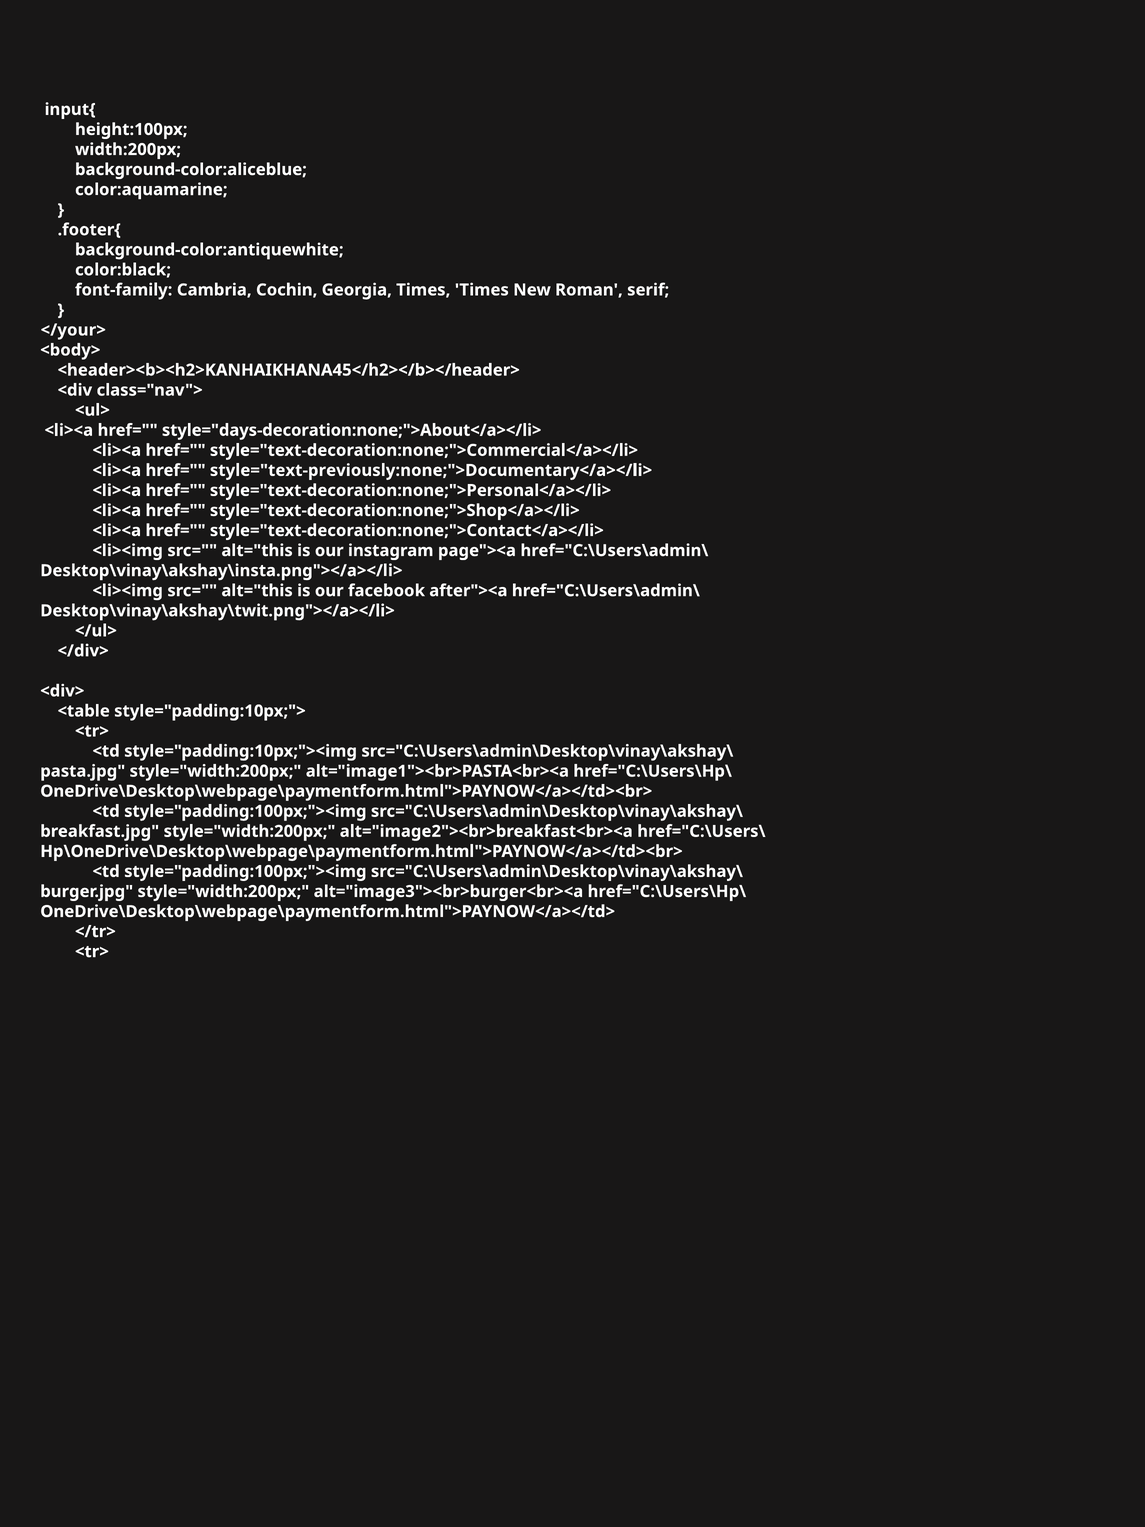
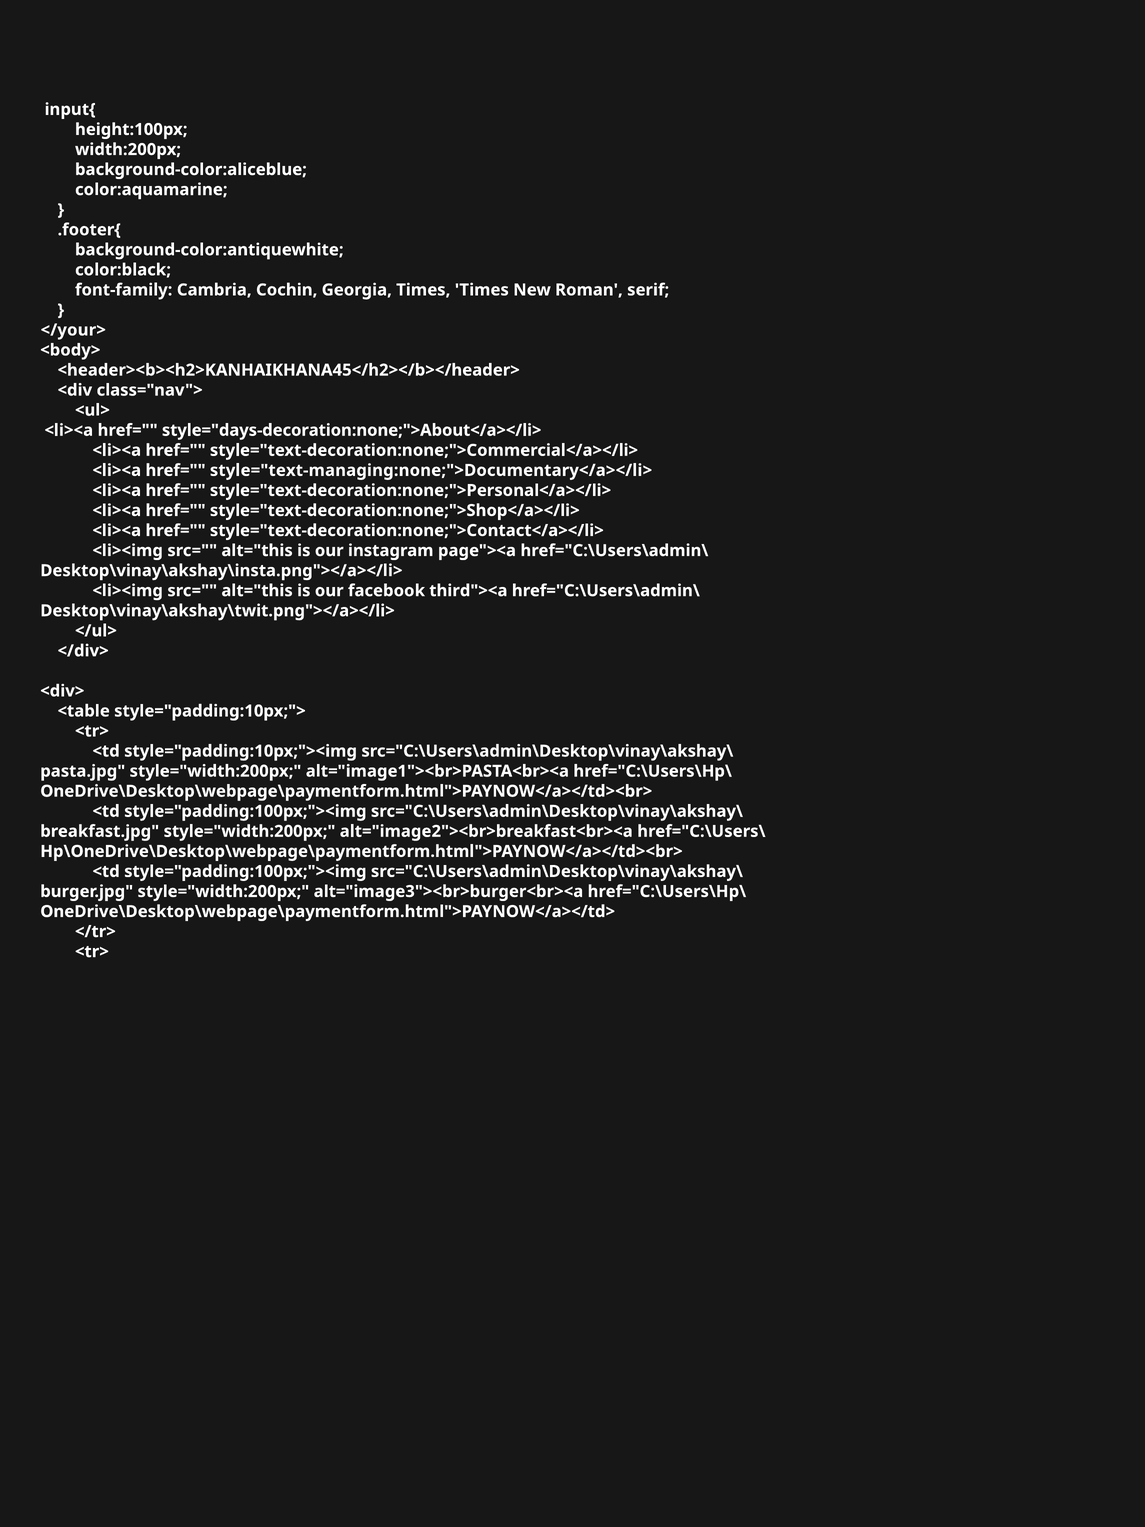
style="text-previously:none;">Documentary</a></li>: style="text-previously:none;">Documentary</a></li> -> style="text-managing:none;">Documentary</a></li>
after"><a: after"><a -> third"><a
